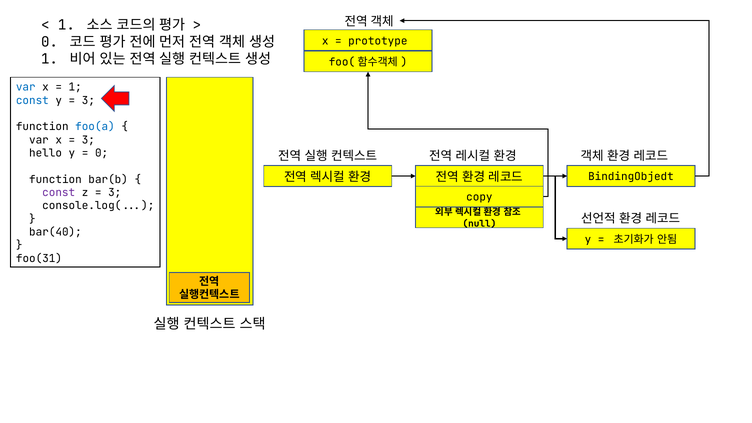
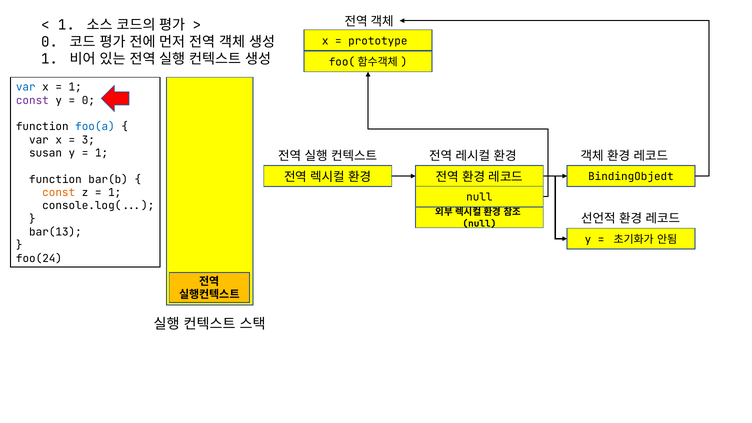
const at (32, 101) colour: blue -> purple
3 at (88, 101): 3 -> 0
hello: hello -> susan
0 at (102, 153): 0 -> 1
const at (59, 193) colour: purple -> orange
3 at (115, 193): 3 -> 1
copy at (479, 197): copy -> null
bar(40: bar(40 -> bar(13
foo(31: foo(31 -> foo(24
